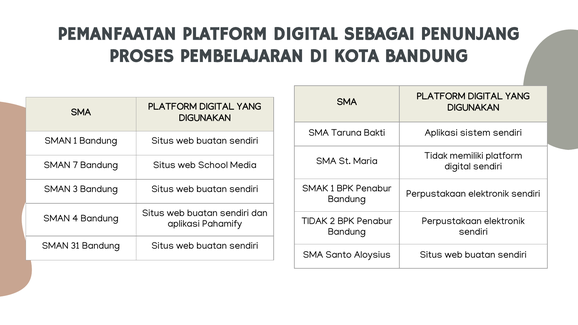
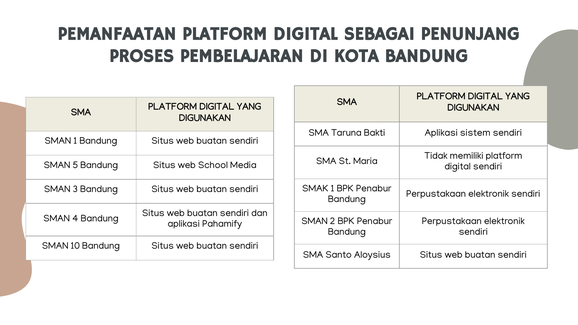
7: 7 -> 5
TIDAK at (315, 221): TIDAK -> SMAN
31: 31 -> 10
